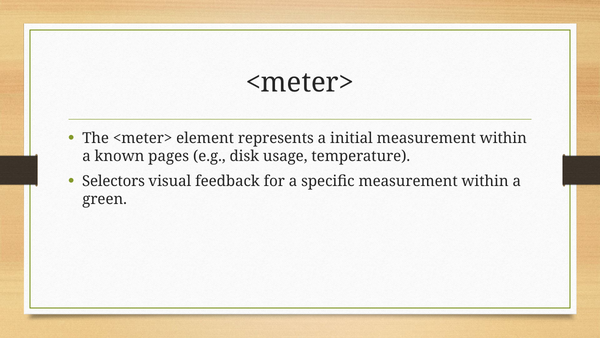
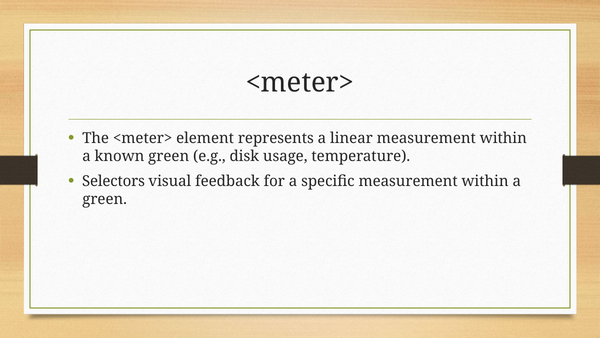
initial: initial -> linear
known pages: pages -> green
